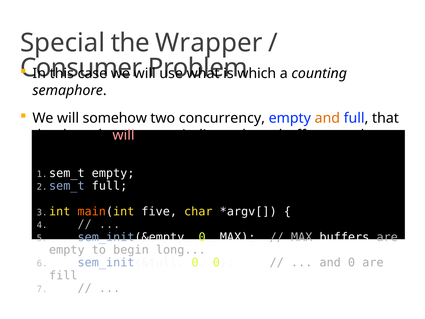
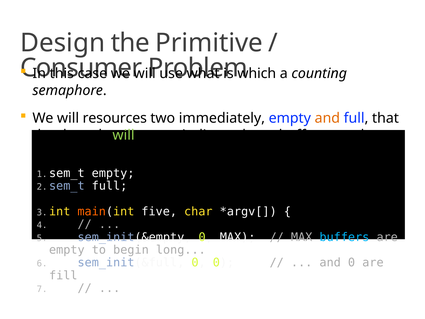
Special: Special -> Design
Wrapper: Wrapper -> Primitive
somehow: somehow -> resources
concurrency: concurrency -> immediately
will at (124, 135) colour: pink -> light green
buffers colour: white -> light blue
